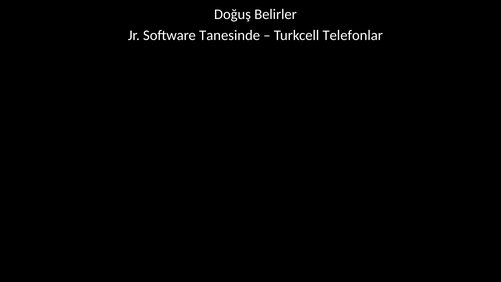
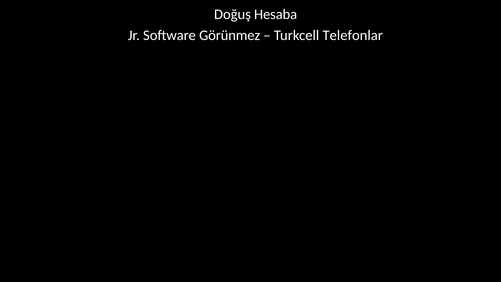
Belirler: Belirler -> Hesaba
Tanesinde: Tanesinde -> Görünmez
